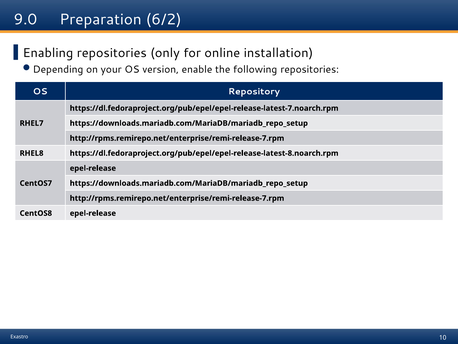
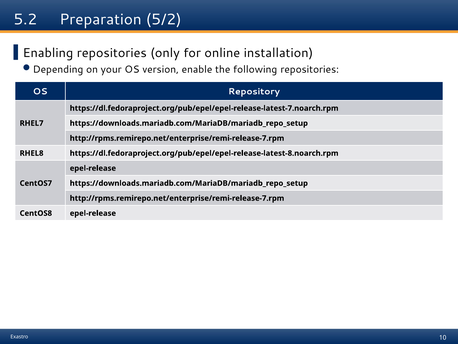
9.0: 9.0 -> 5.2
6/2: 6/2 -> 5/2
